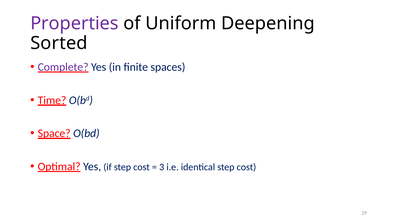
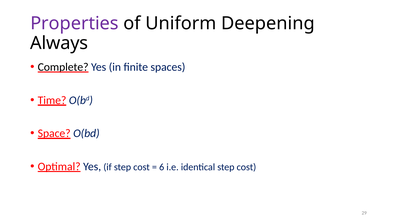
Sorted: Sorted -> Always
Complete colour: purple -> black
3: 3 -> 6
